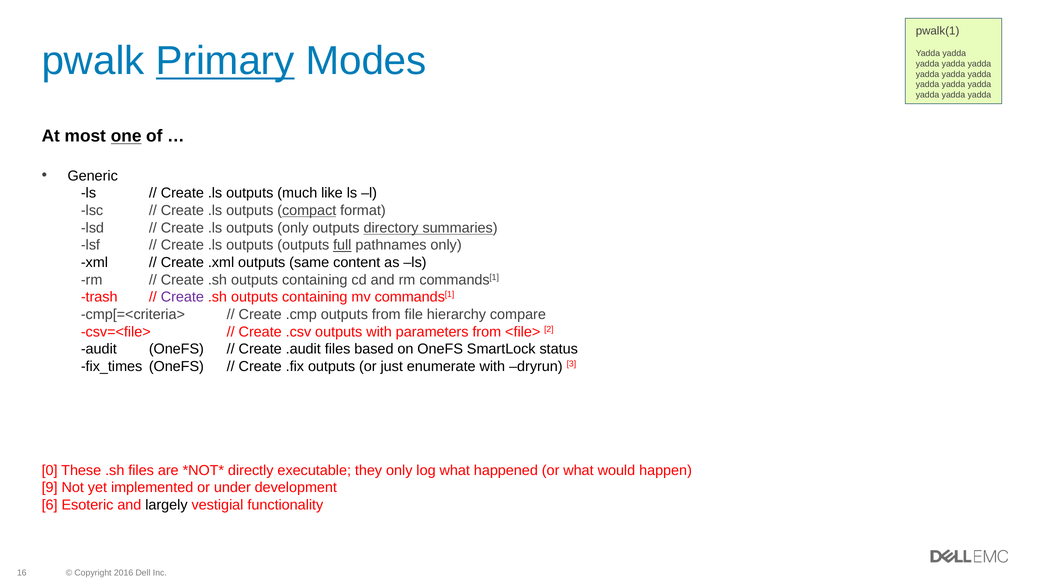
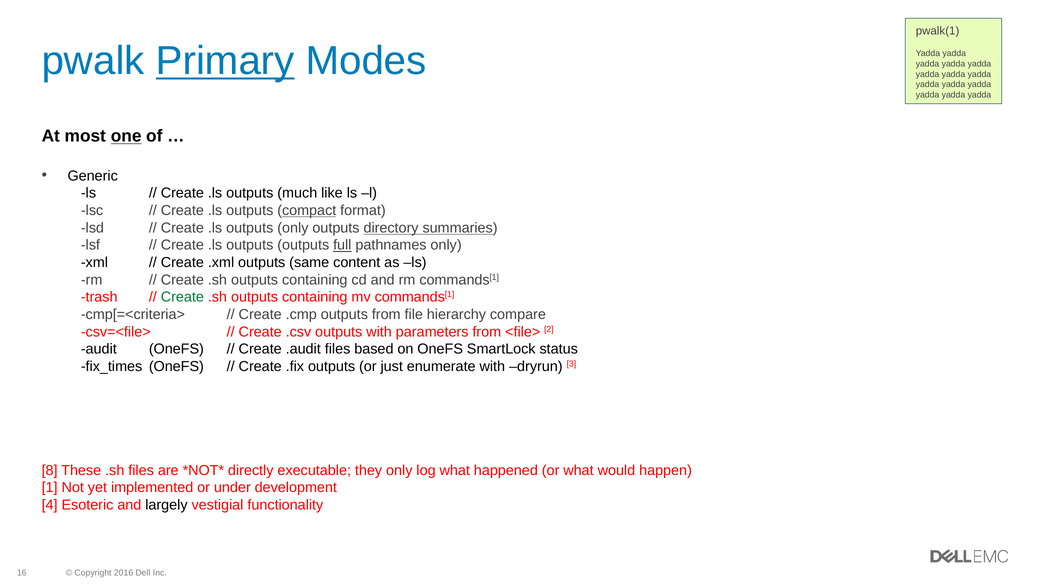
Create at (182, 297) colour: purple -> green
0: 0 -> 8
9: 9 -> 1
6: 6 -> 4
